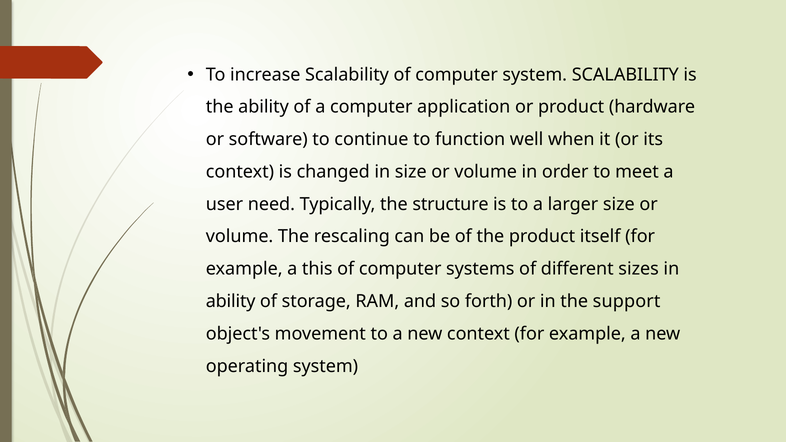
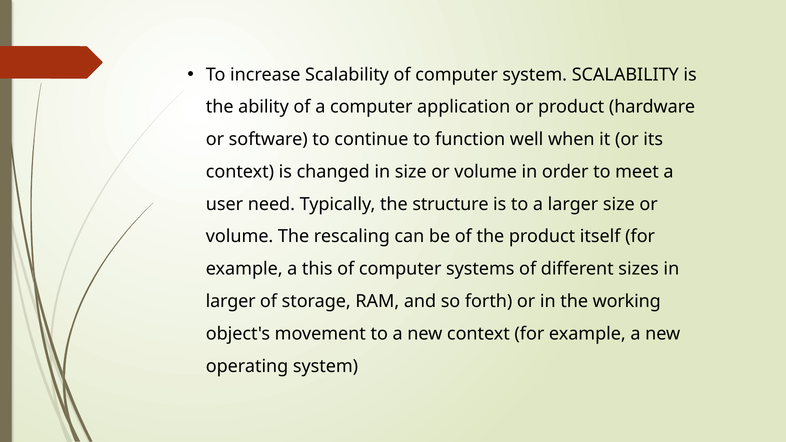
ability at (231, 301): ability -> larger
support: support -> working
